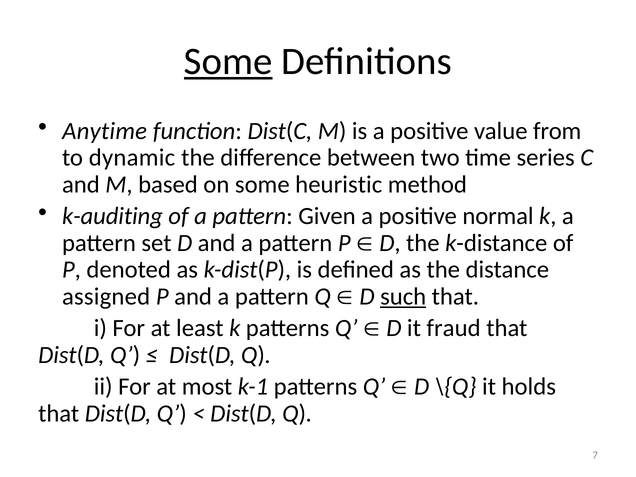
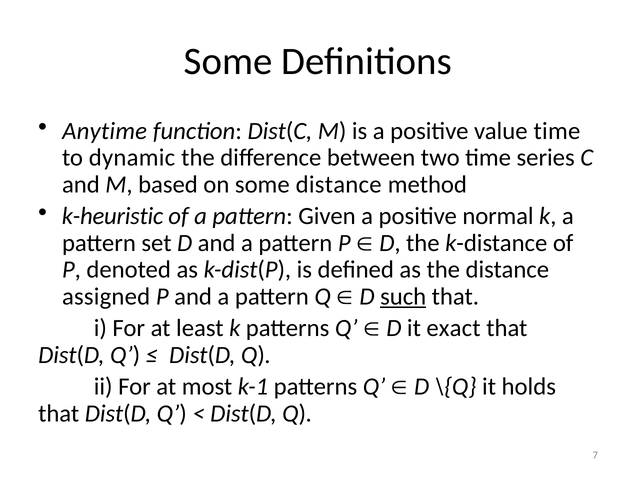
Some at (228, 62) underline: present -> none
value from: from -> time
some heuristic: heuristic -> distance
k-auditing: k-auditing -> k-heuristic
fraud: fraud -> exact
